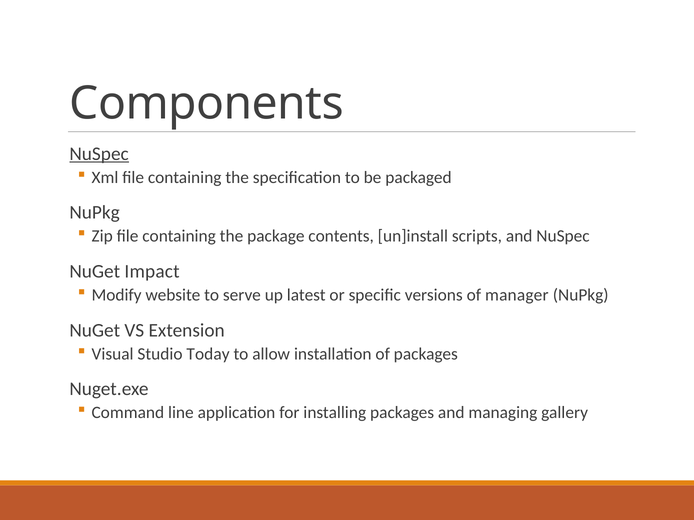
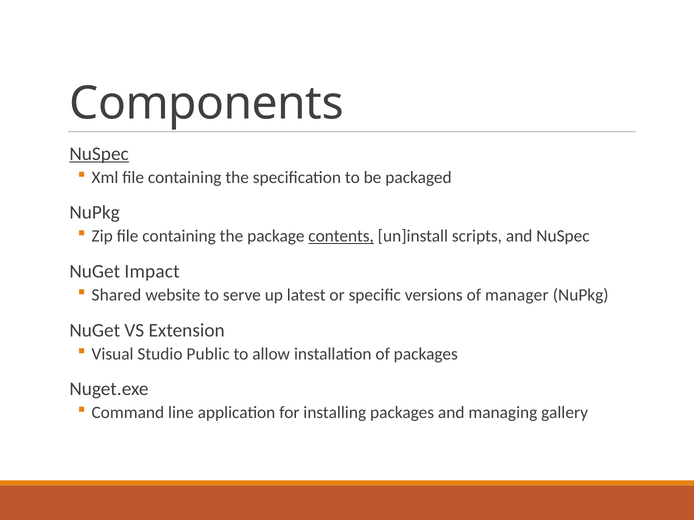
contents underline: none -> present
Modify: Modify -> Shared
Today: Today -> Public
